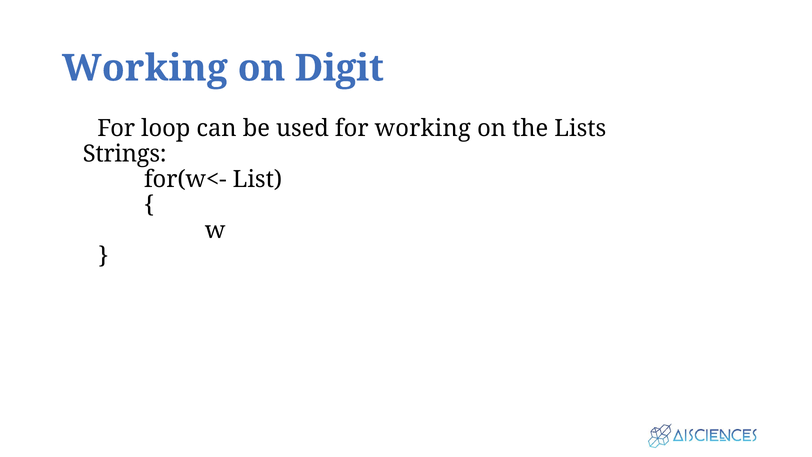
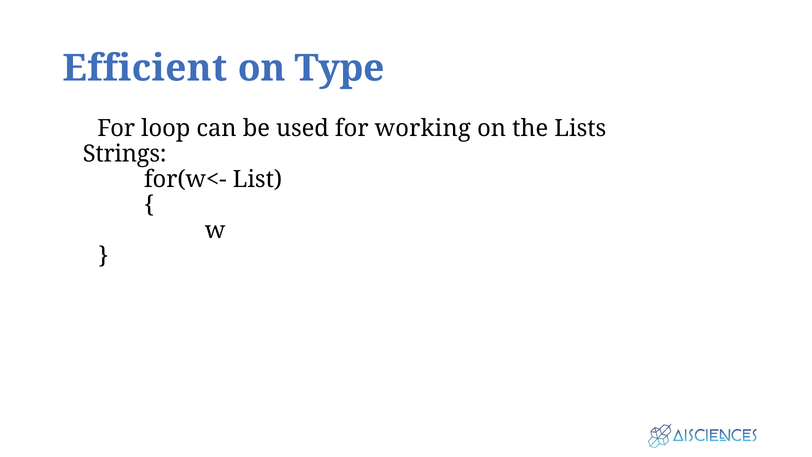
Working at (145, 68): Working -> Efficient
Digit: Digit -> Type
